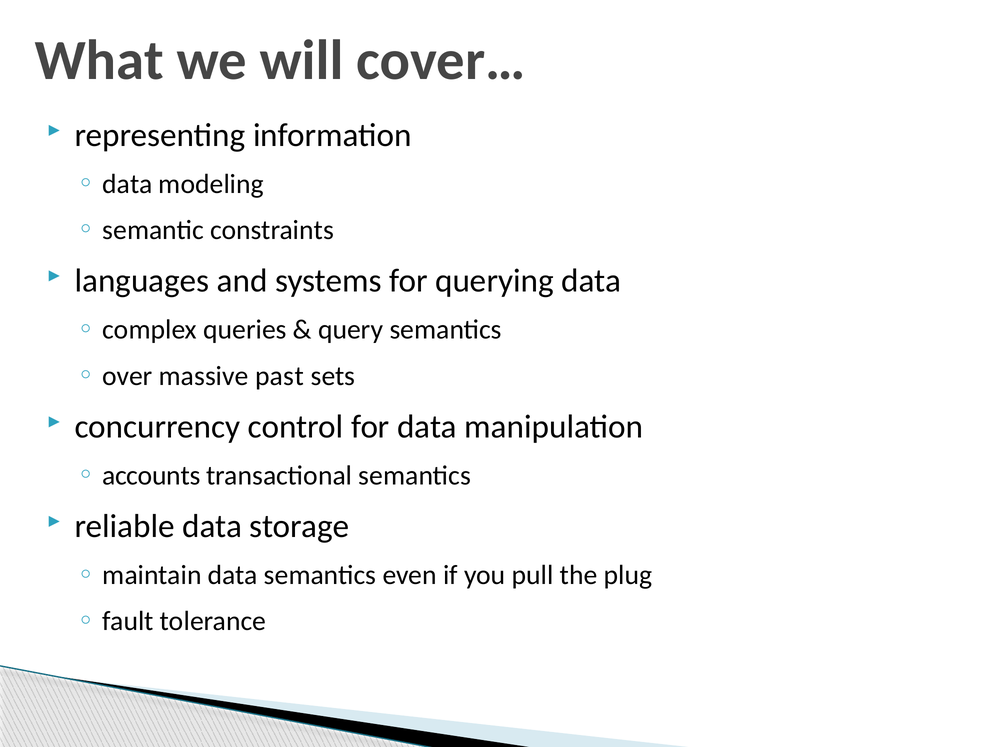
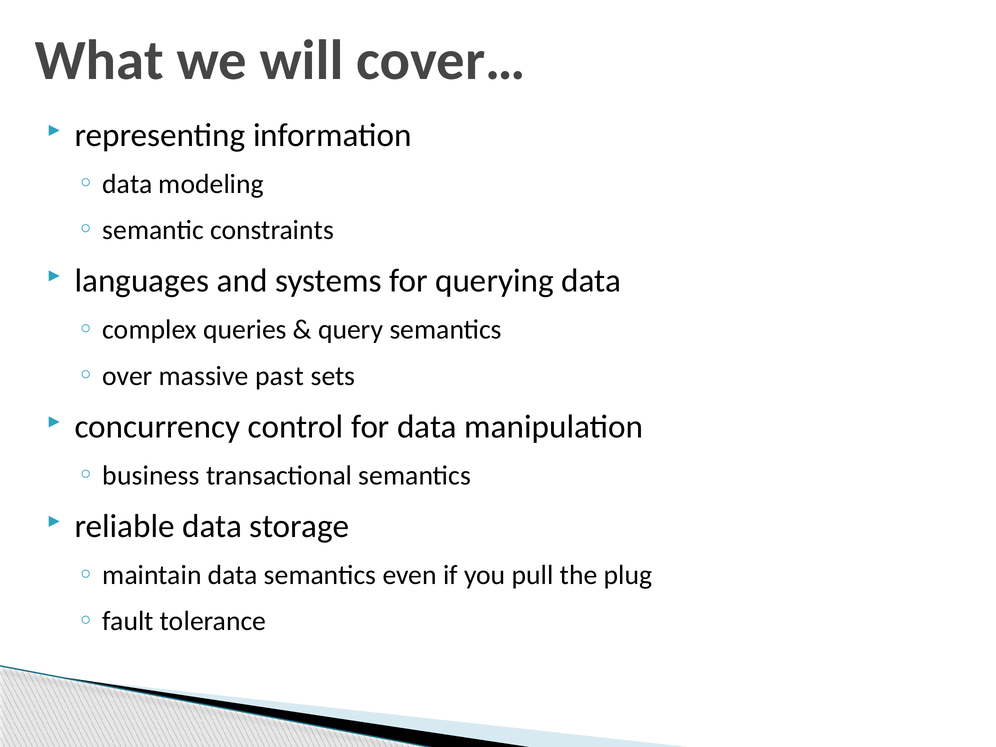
accounts: accounts -> business
